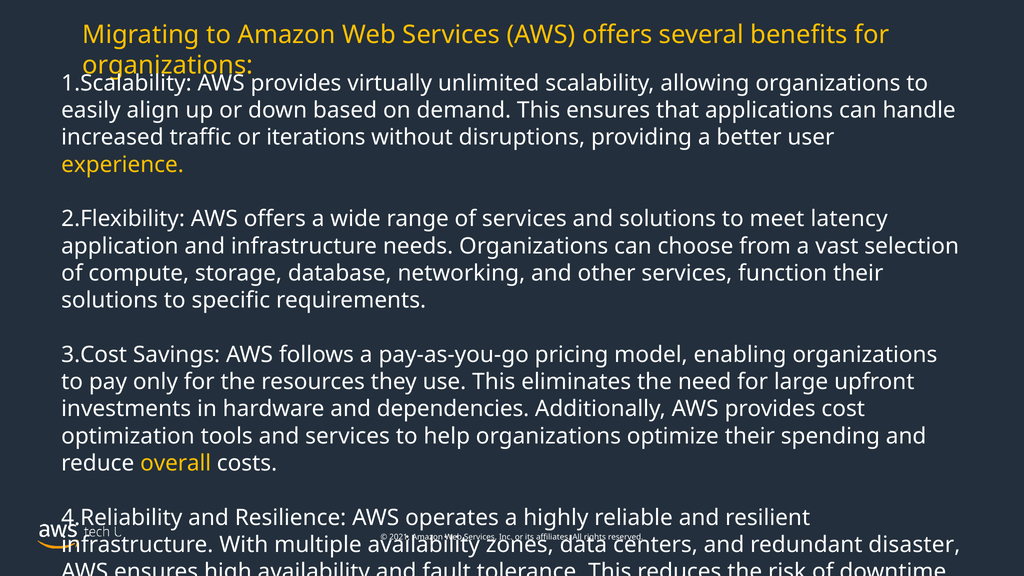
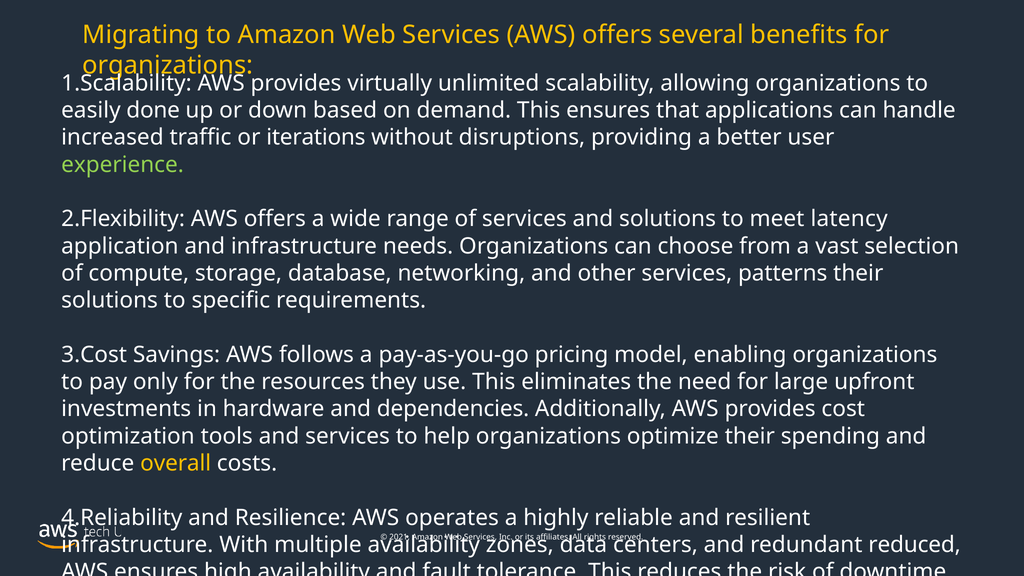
align: align -> done
experience colour: yellow -> light green
function: function -> patterns
disaster: disaster -> reduced
